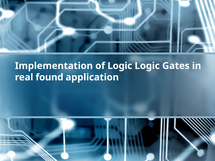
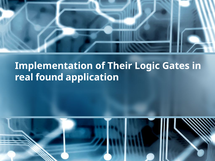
of Logic: Logic -> Their
